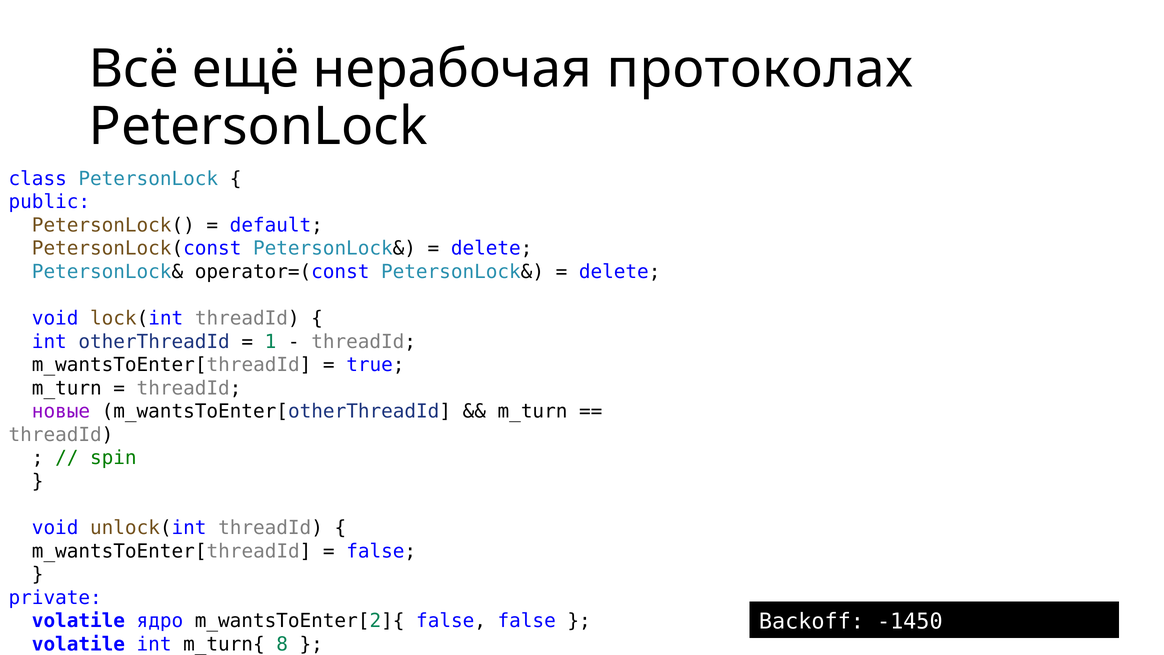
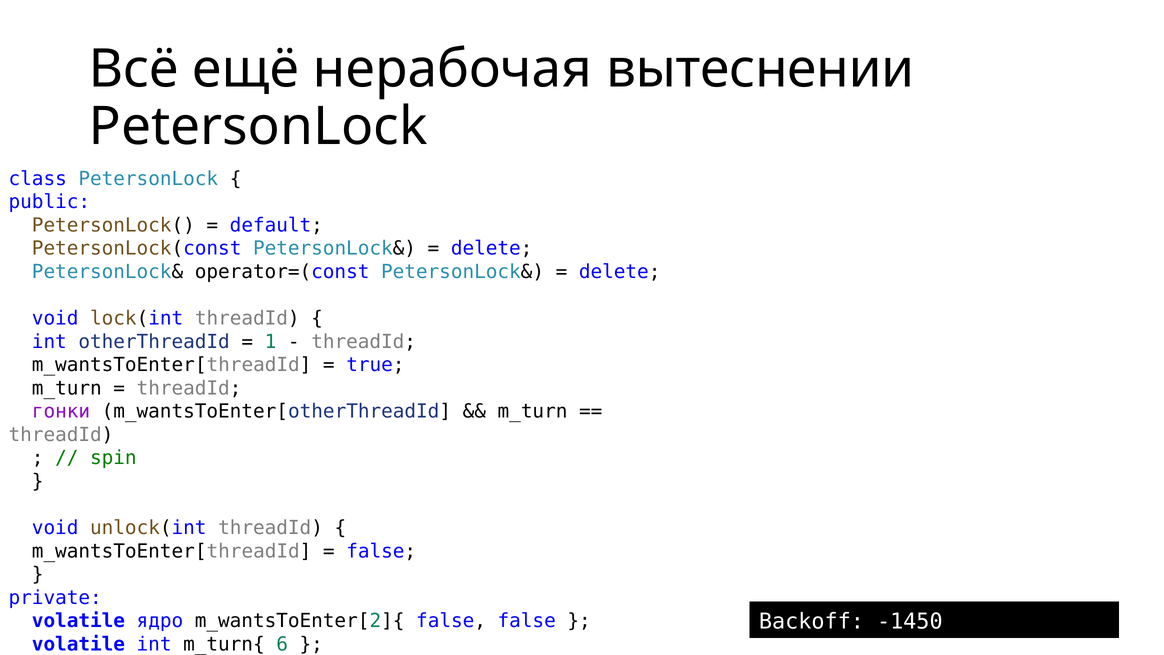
протоколах: протоколах -> вытеснении
новые: новые -> гонки
8: 8 -> 6
